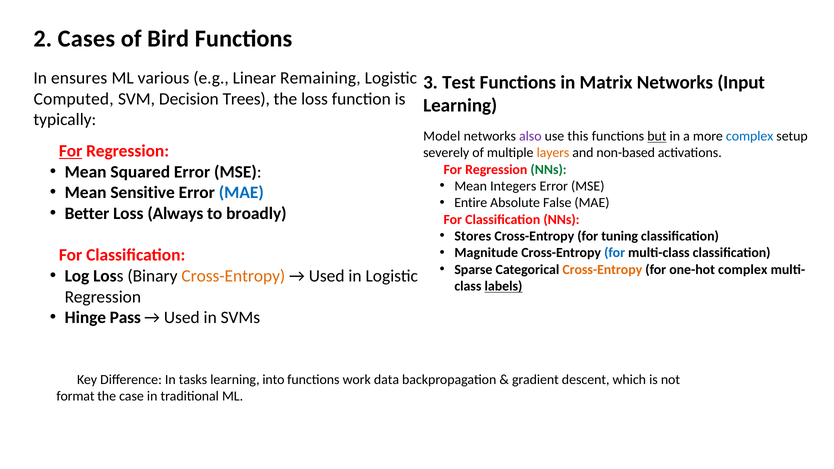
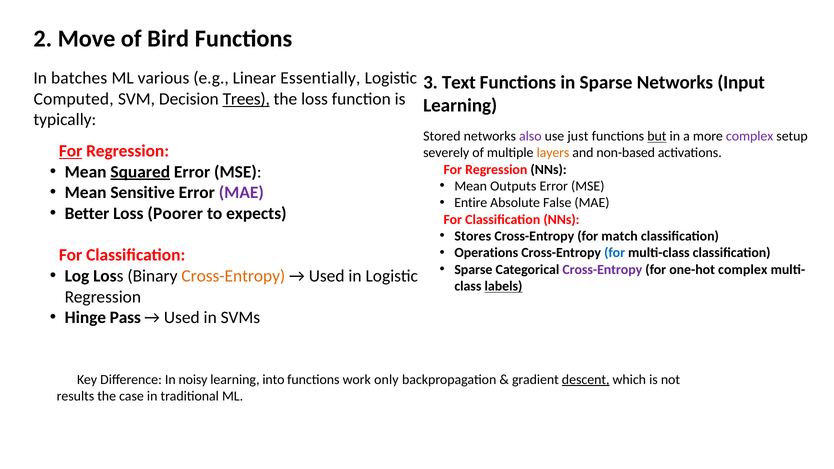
Cases: Cases -> Move
ensures: ensures -> batches
Remaining: Remaining -> Essentially
Test: Test -> Text
in Matrix: Matrix -> Sparse
Trees underline: none -> present
Model: Model -> Stored
this: this -> just
complex at (750, 136) colour: blue -> purple
Squared underline: none -> present
NNs at (549, 170) colour: green -> black
Integers: Integers -> Outputs
MAE at (241, 193) colour: blue -> purple
Always: Always -> Poorer
broadly: broadly -> expects
tuning: tuning -> match
Magnitude: Magnitude -> Operations
Cross-Entropy at (602, 270) colour: orange -> purple
tasks: tasks -> noisy
data: data -> only
descent underline: none -> present
format: format -> results
